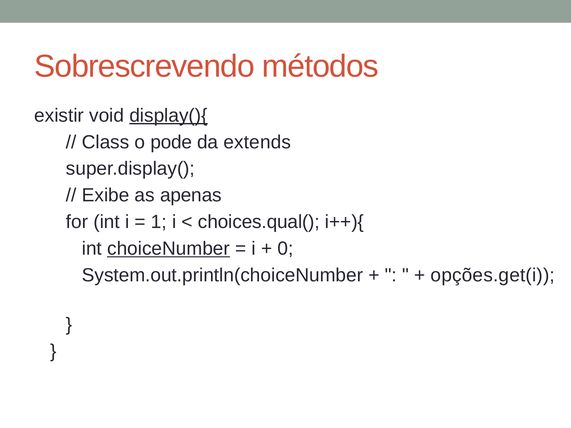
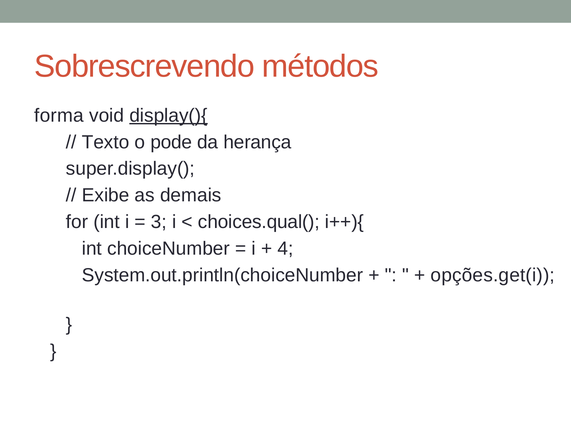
existir: existir -> forma
Class: Class -> Texto
extends: extends -> herança
apenas: apenas -> demais
1: 1 -> 3
choiceNumber underline: present -> none
0: 0 -> 4
